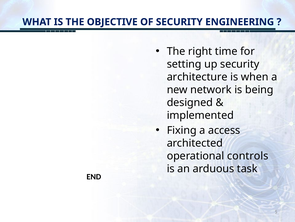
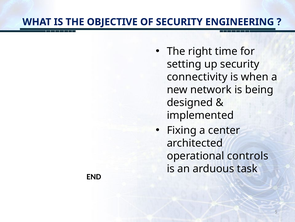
architecture: architecture -> connectivity
access: access -> center
